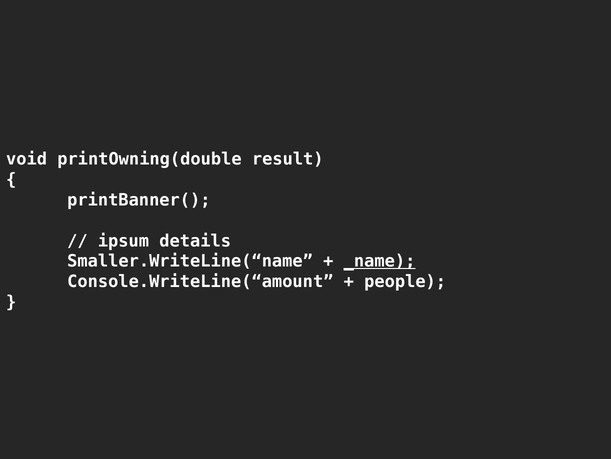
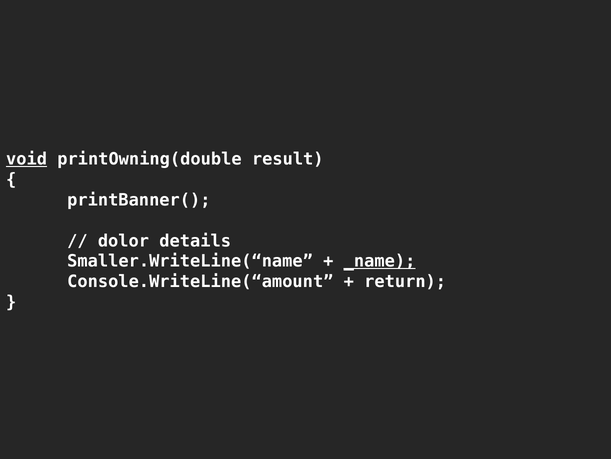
void underline: none -> present
ipsum: ipsum -> dolor
people: people -> return
